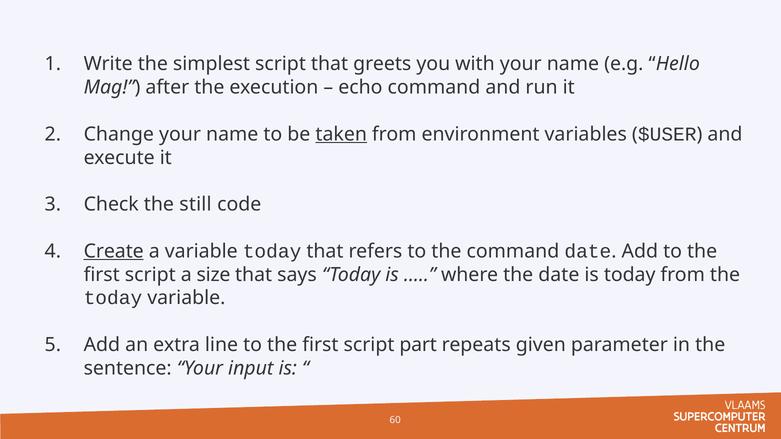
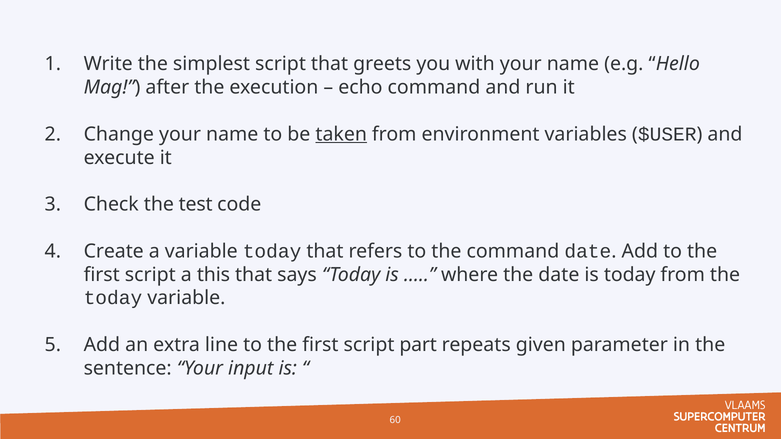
still: still -> test
Create underline: present -> none
size: size -> this
